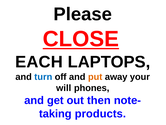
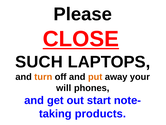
EACH: EACH -> SUCH
turn colour: blue -> orange
then: then -> start
